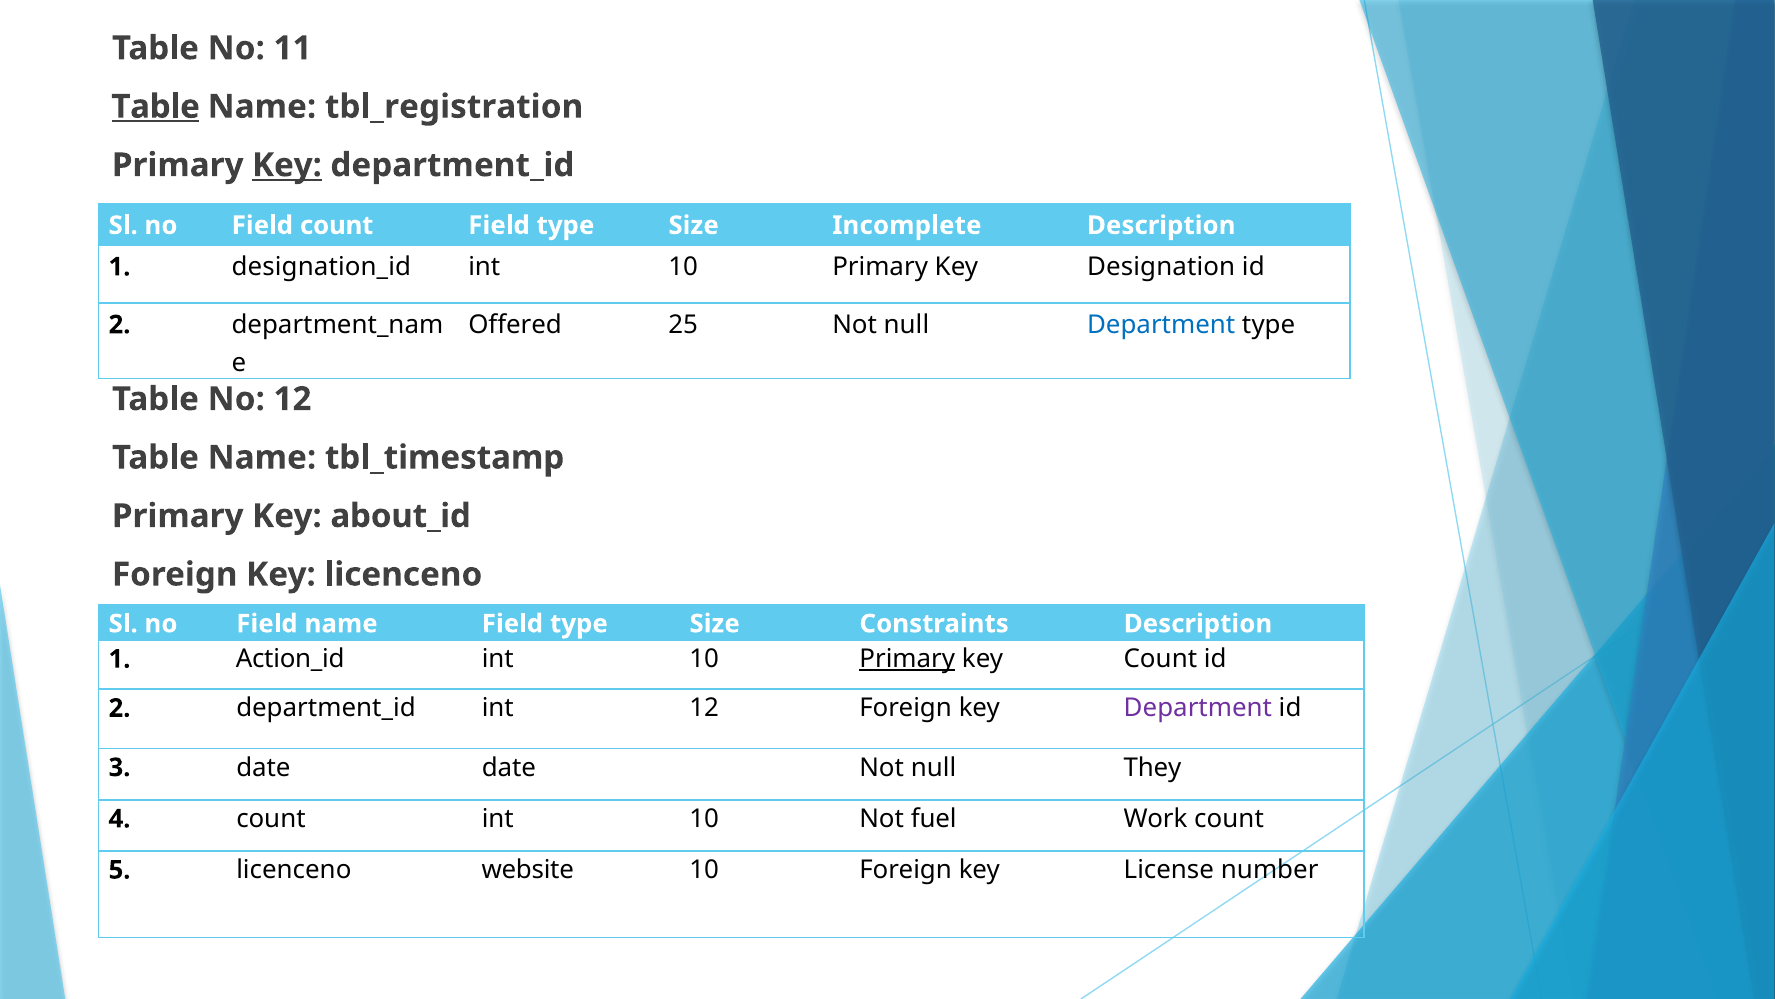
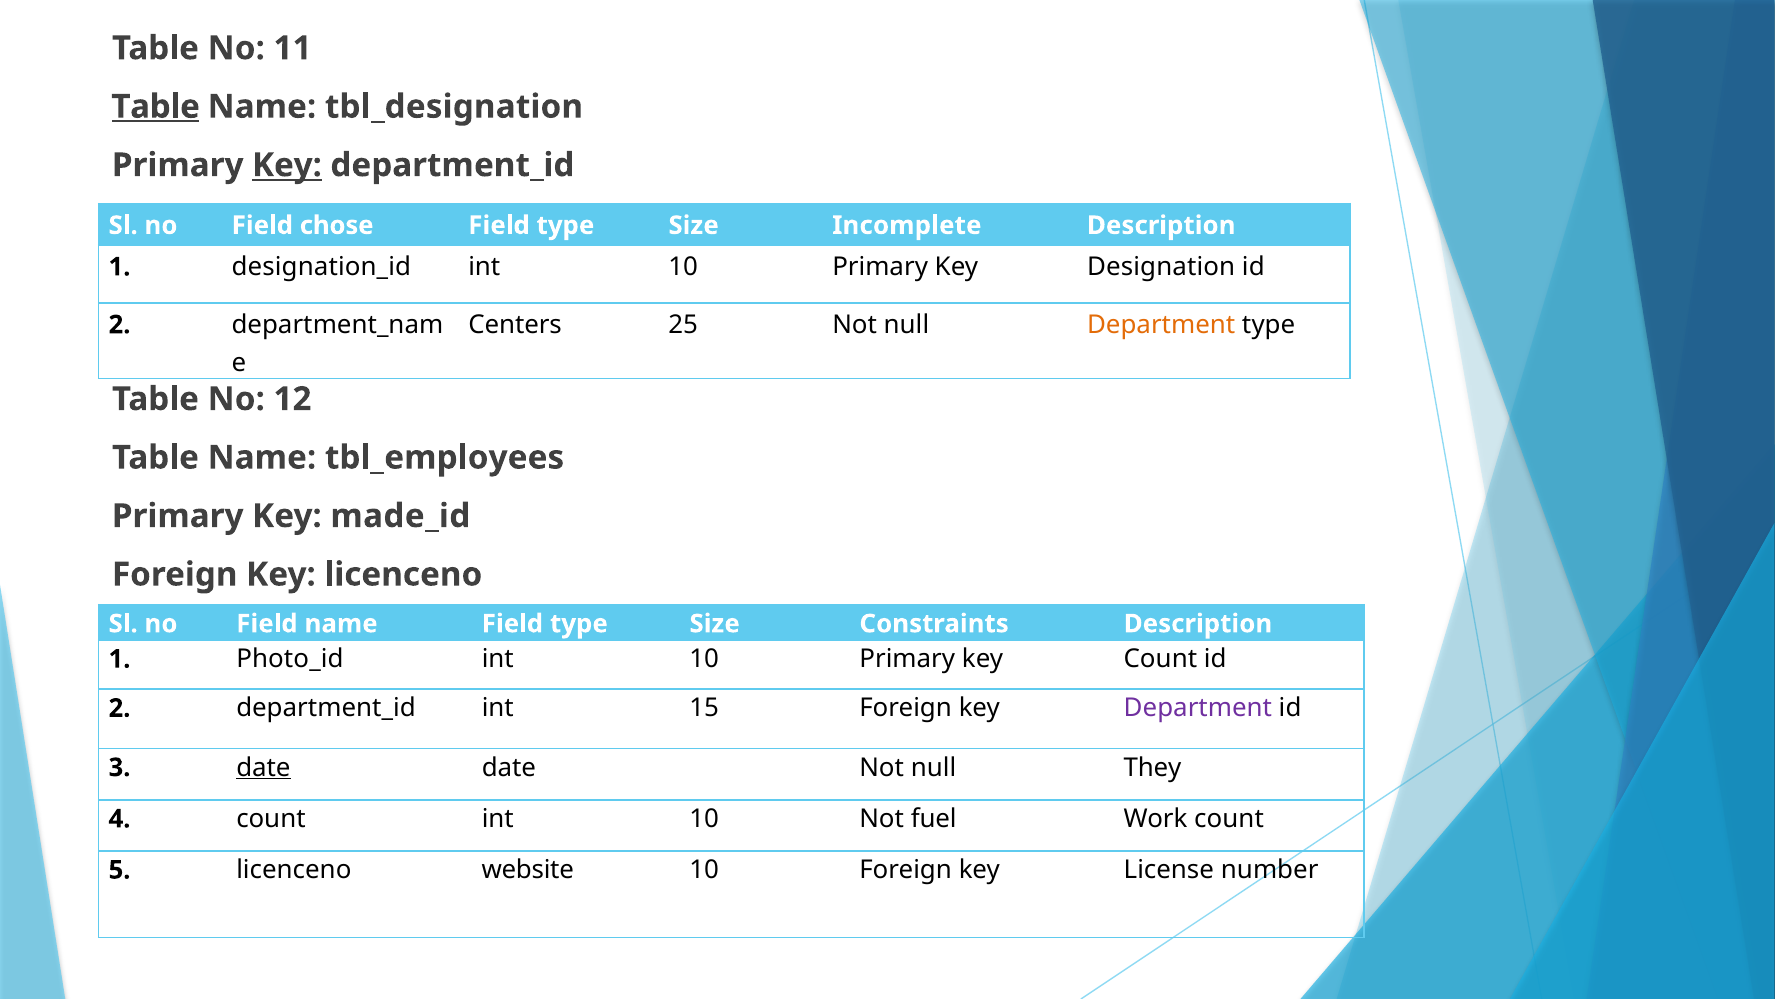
tbl_registration: tbl_registration -> tbl_designation
Field count: count -> chose
Offered: Offered -> Centers
Department at (1161, 325) colour: blue -> orange
tbl_timestamp: tbl_timestamp -> tbl_employees
about_id: about_id -> made_id
Action_id: Action_id -> Photo_id
Primary at (907, 659) underline: present -> none
int 12: 12 -> 15
date at (263, 767) underline: none -> present
